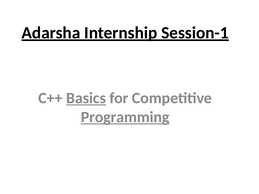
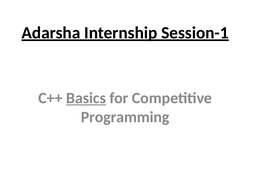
Programming underline: present -> none
